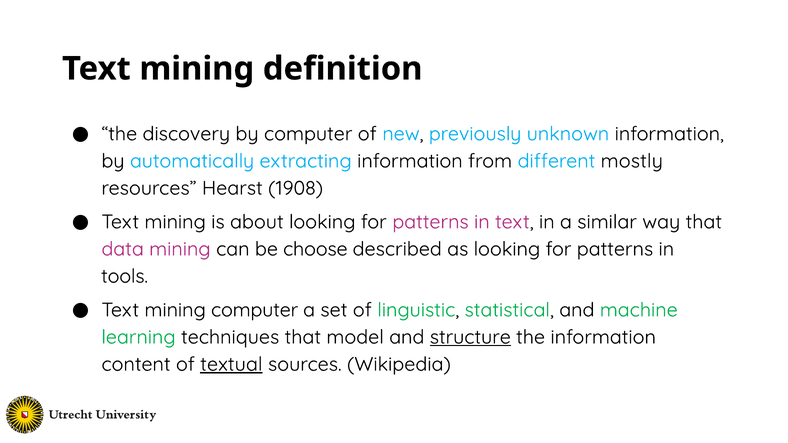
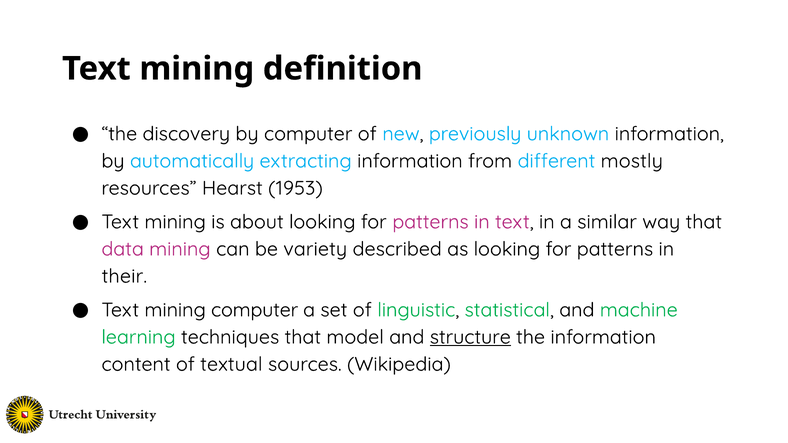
1908: 1908 -> 1953
choose: choose -> variety
tools: tools -> their
textual underline: present -> none
